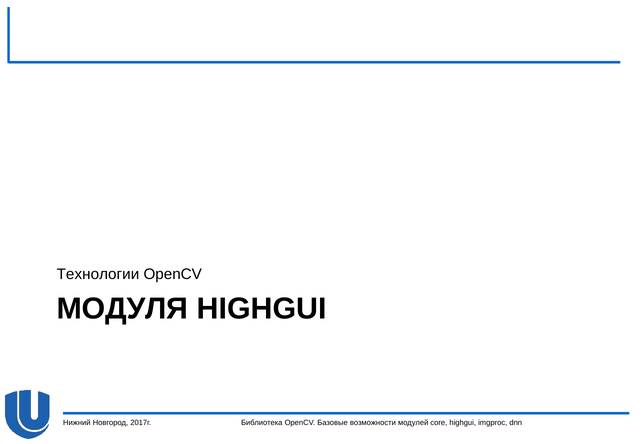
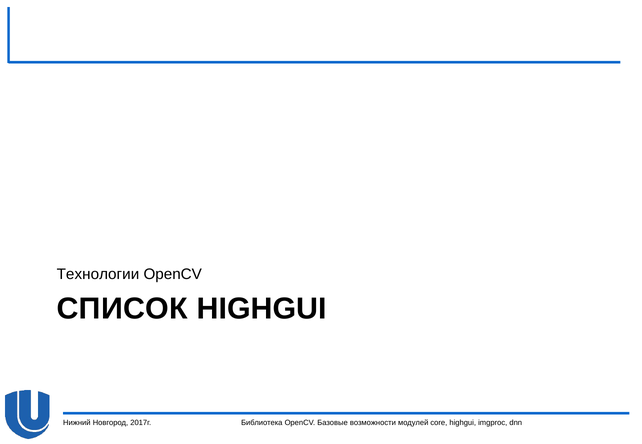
МОДУЛЯ: МОДУЛЯ -> СПИСОК
